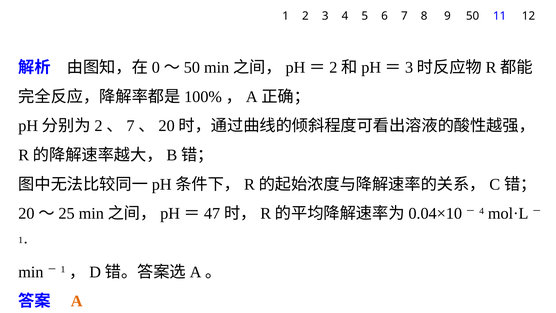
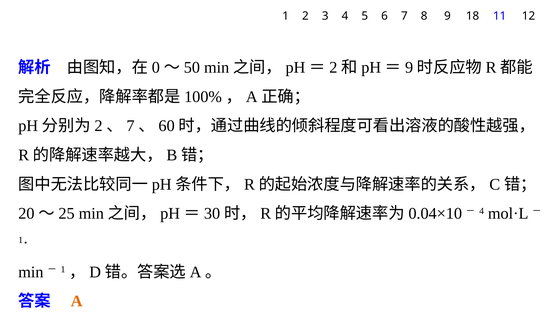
9 50: 50 -> 18
3 at (409, 67): 3 -> 9
20 at (167, 126): 20 -> 60
47: 47 -> 30
